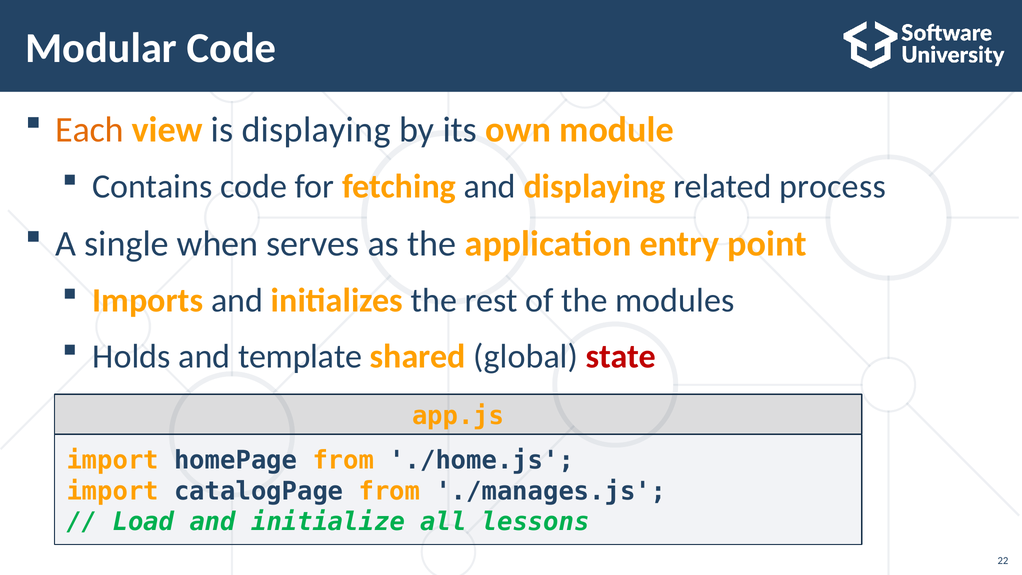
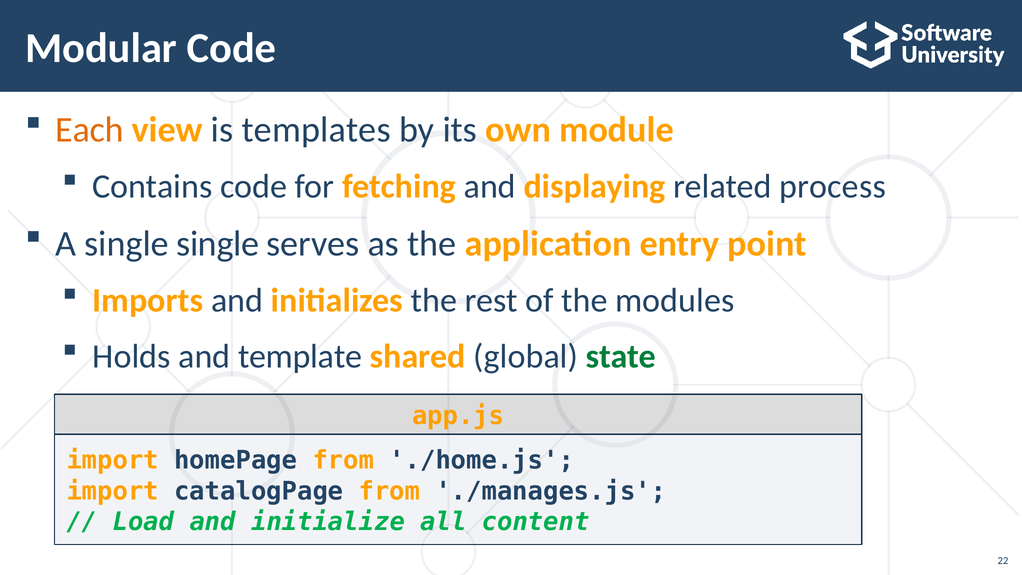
is displaying: displaying -> templates
single when: when -> single
state colour: red -> green
lessons: lessons -> content
